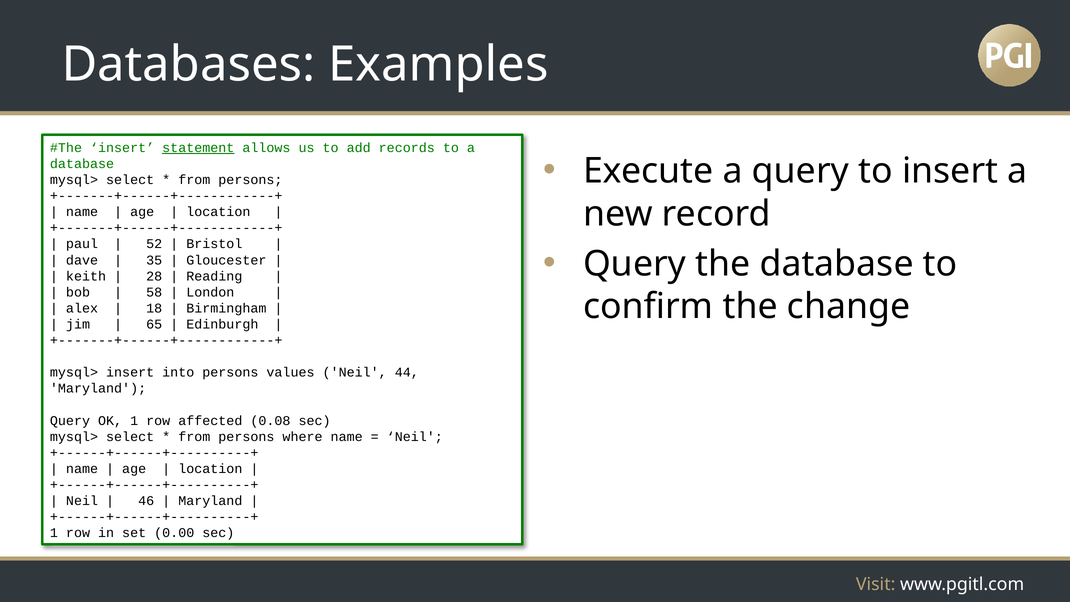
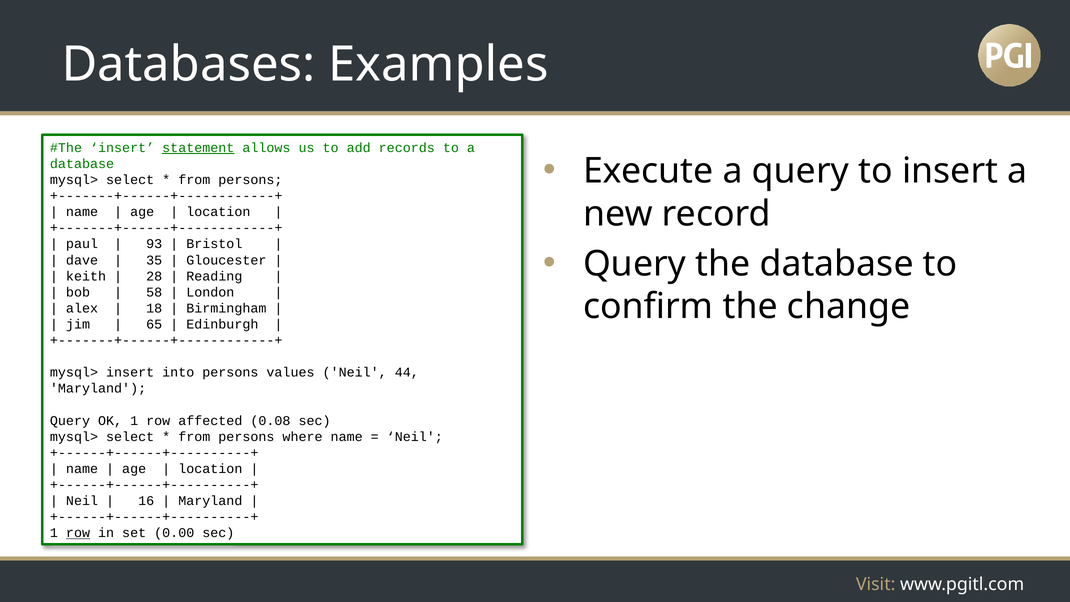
52: 52 -> 93
46: 46 -> 16
row at (78, 533) underline: none -> present
